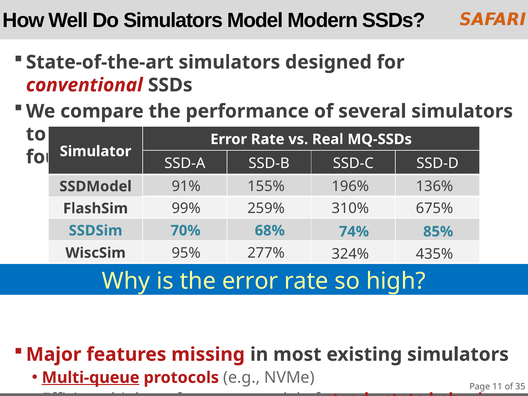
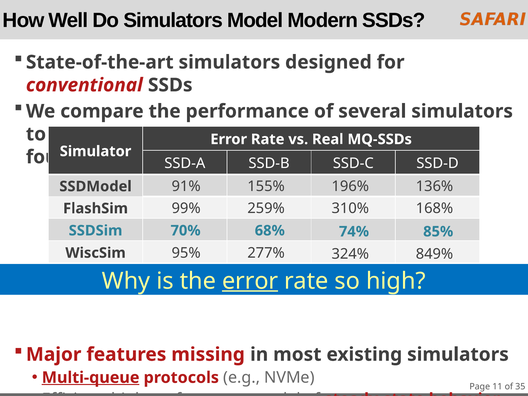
675%: 675% -> 168%
435%: 435% -> 849%
error at (250, 281) underline: none -> present
